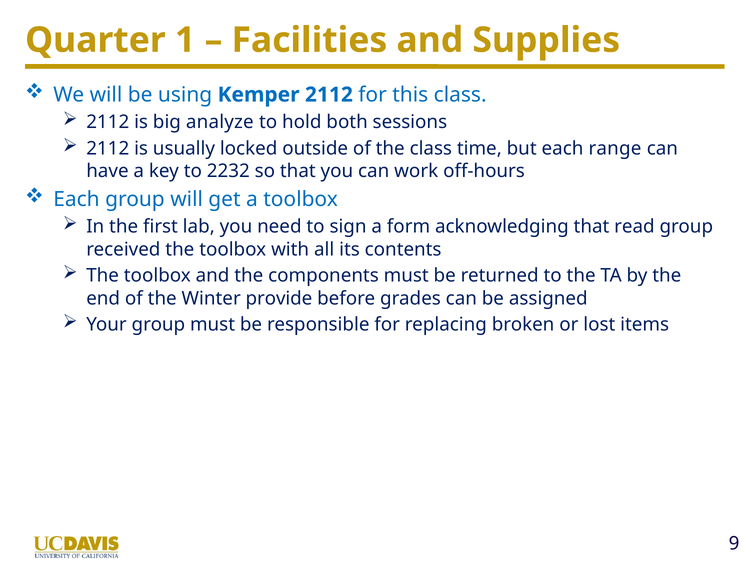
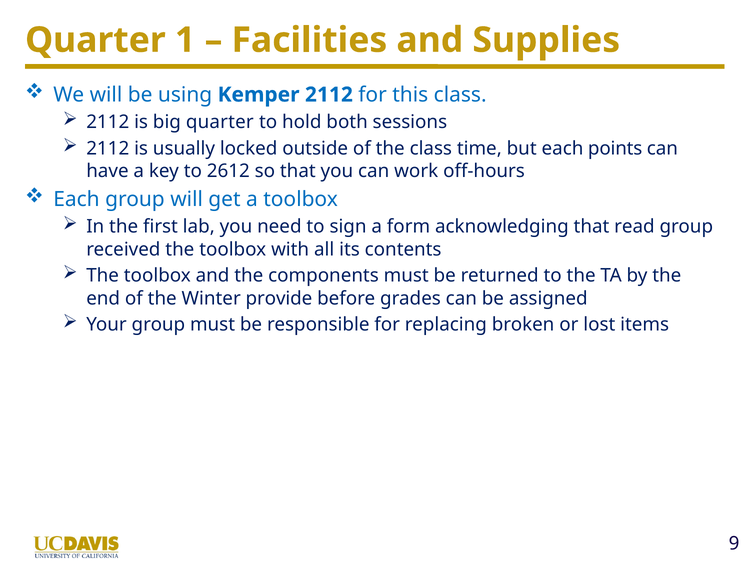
big analyze: analyze -> quarter
range: range -> points
2232: 2232 -> 2612
